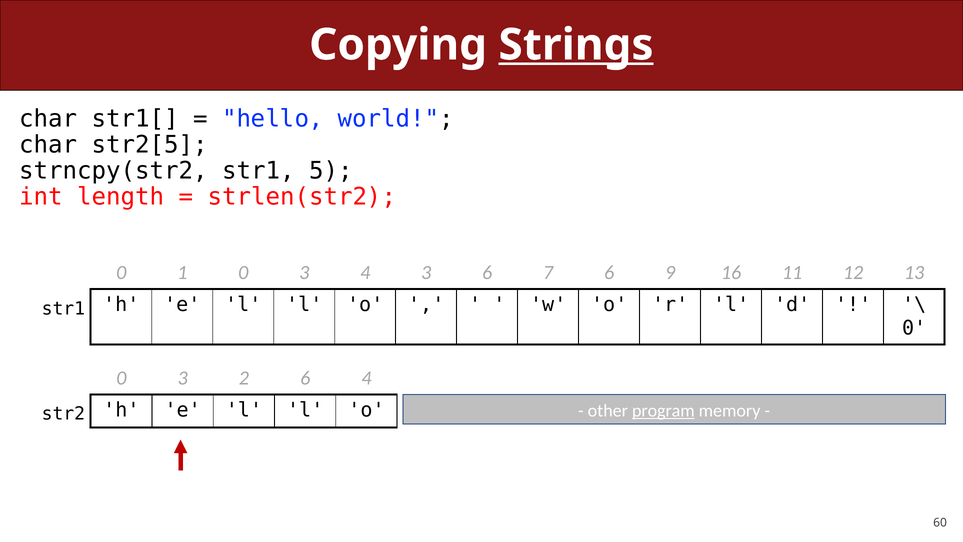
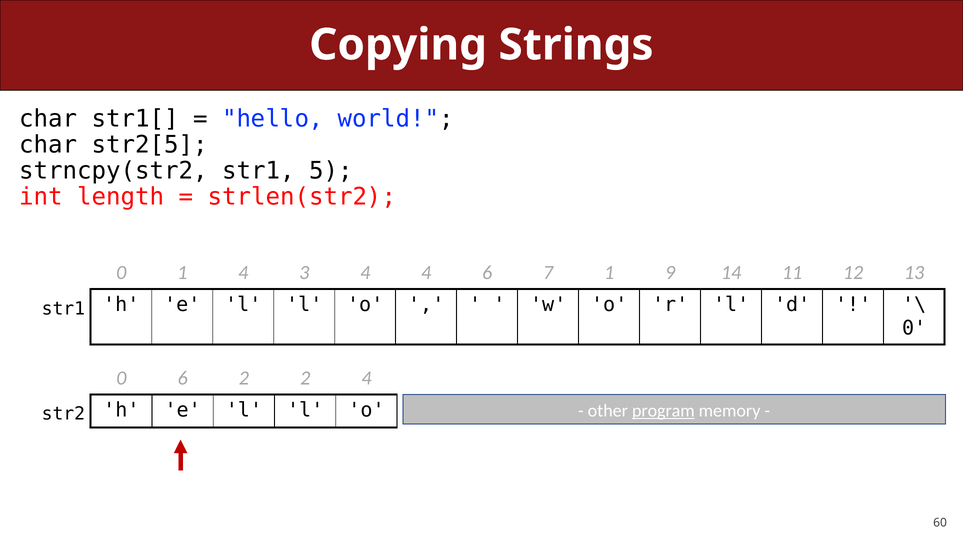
Strings underline: present -> none
1 0: 0 -> 4
4 3: 3 -> 4
7 6: 6 -> 1
16: 16 -> 14
3 at (183, 378): 3 -> 6
2 6: 6 -> 2
